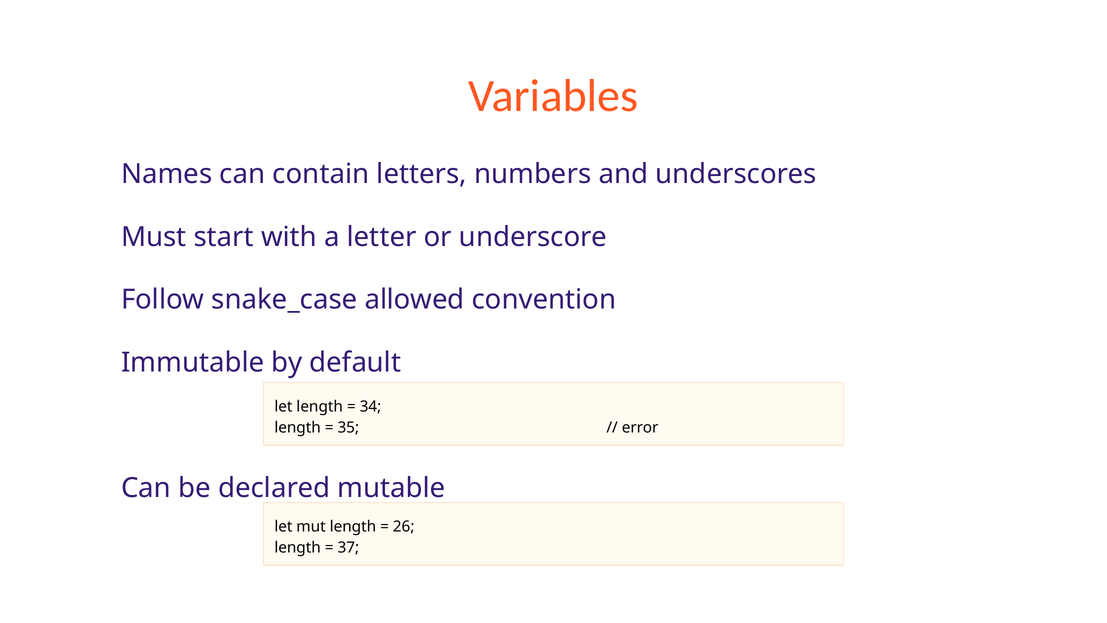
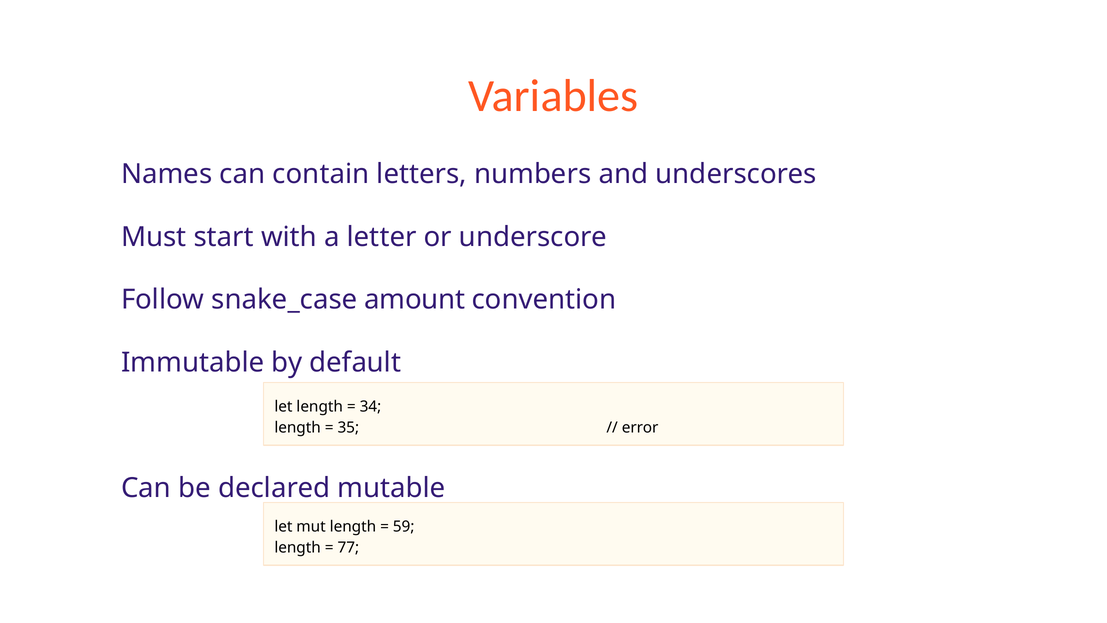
allowed: allowed -> amount
26: 26 -> 59
37: 37 -> 77
